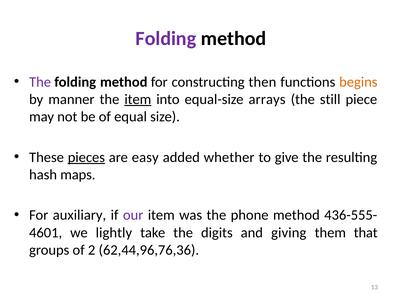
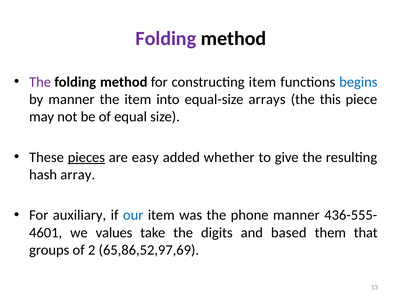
constructing then: then -> item
begins colour: orange -> blue
item at (138, 99) underline: present -> none
still: still -> this
maps: maps -> array
our colour: purple -> blue
phone method: method -> manner
lightly: lightly -> values
giving: giving -> based
62,44,96,76,36: 62,44,96,76,36 -> 65,86,52,97,69
